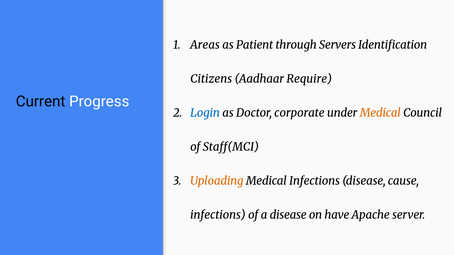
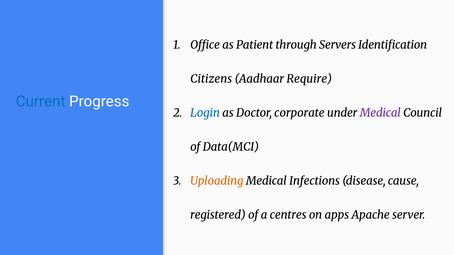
Areas: Areas -> Office
Current colour: black -> blue
Medical at (380, 113) colour: orange -> purple
Staff(MCI: Staff(MCI -> Data(MCI
infections at (218, 215): infections -> registered
a disease: disease -> centres
have: have -> apps
